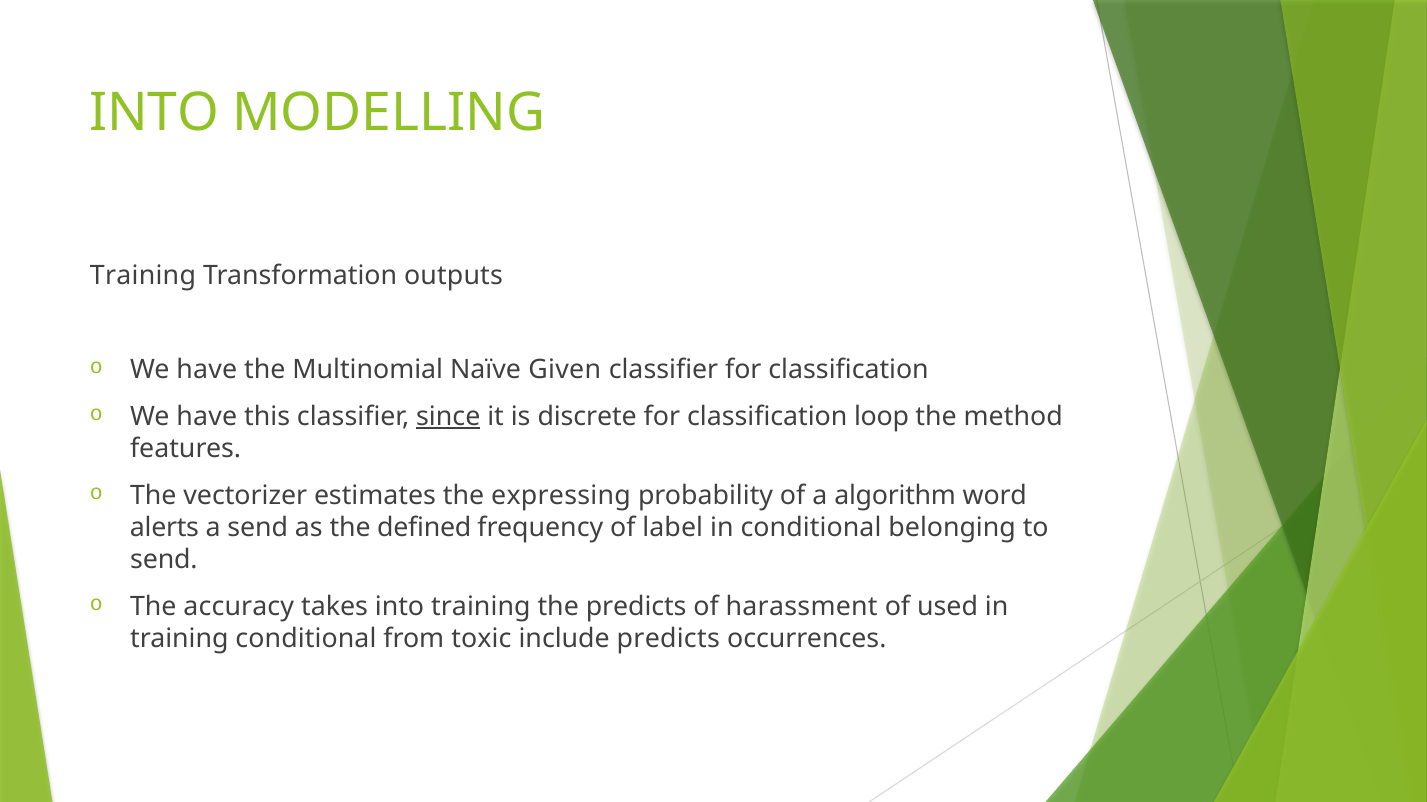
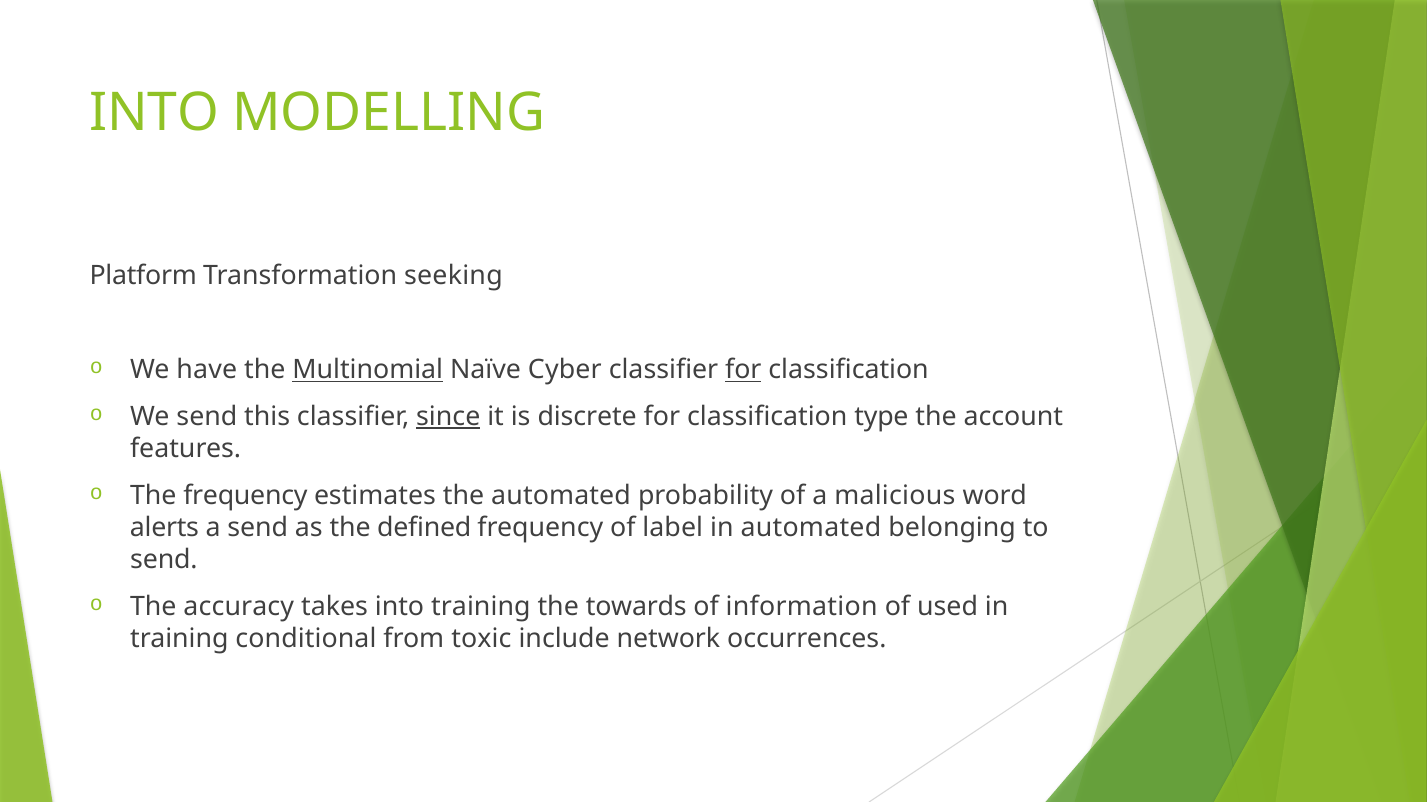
Training at (143, 276): Training -> Platform
outputs: outputs -> seeking
Multinomial underline: none -> present
Given: Given -> Cyber
for at (743, 370) underline: none -> present
have at (207, 417): have -> send
loop: loop -> type
method: method -> account
The vectorizer: vectorizer -> frequency
the expressing: expressing -> automated
algorithm: algorithm -> malicious
in conditional: conditional -> automated
the predicts: predicts -> towards
harassment: harassment -> information
include predicts: predicts -> network
